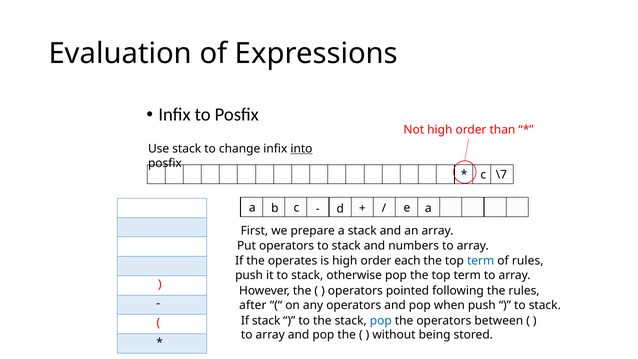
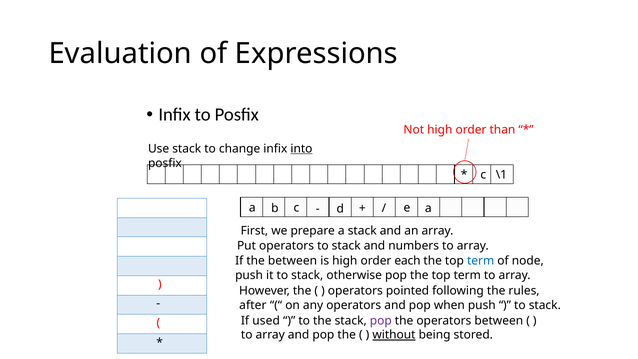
\7: \7 -> \1
the operates: operates -> between
of rules: rules -> node
If stack: stack -> used
pop at (381, 320) colour: blue -> purple
without underline: none -> present
